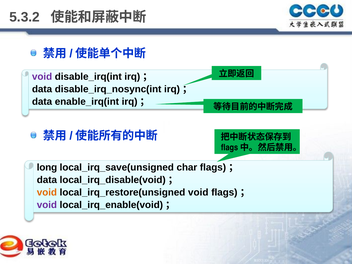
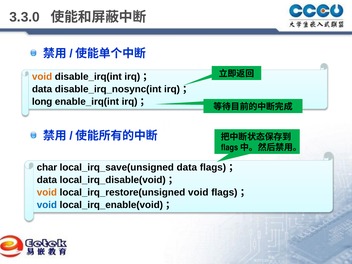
5.3.2: 5.3.2 -> 3.3.0
void at (42, 77) colour: purple -> orange
data at (42, 102): data -> long
long: long -> char
local_irq_save(unsigned char: char -> data
void at (47, 205) colour: purple -> blue
